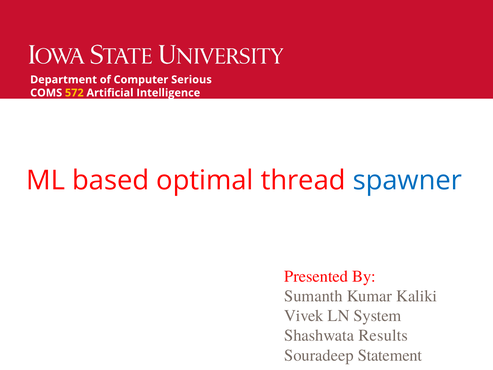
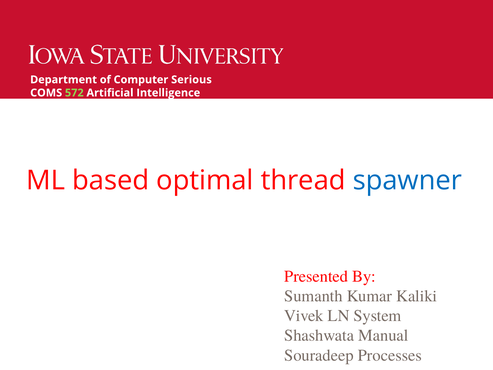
572 colour: yellow -> light green
Results: Results -> Manual
Statement: Statement -> Processes
